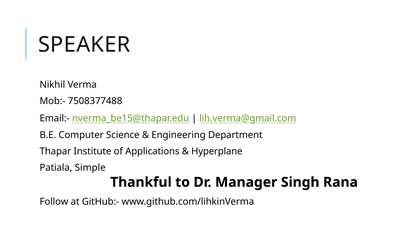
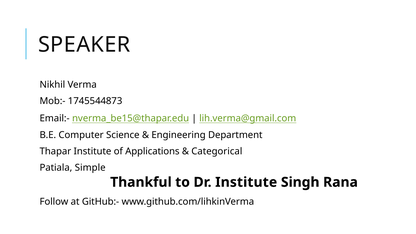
7508377488: 7508377488 -> 1745544873
Hyperplane: Hyperplane -> Categorical
Dr Manager: Manager -> Institute
